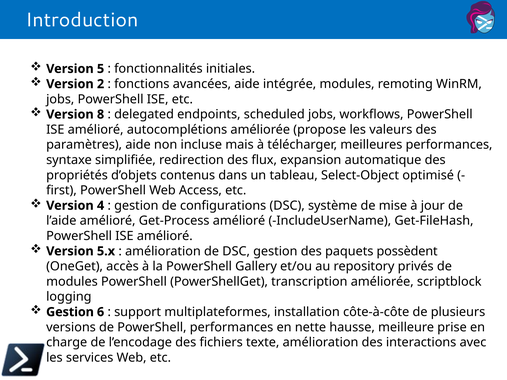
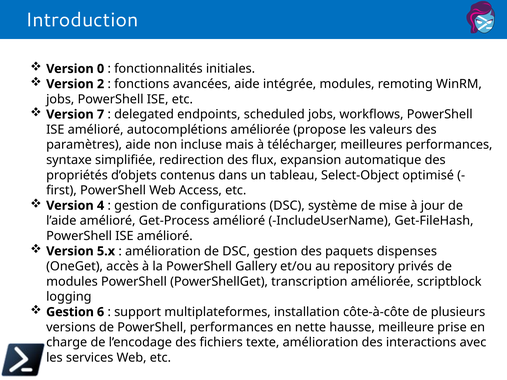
5: 5 -> 0
8: 8 -> 7
possèdent: possèdent -> dispenses
